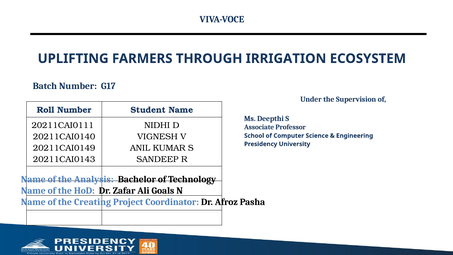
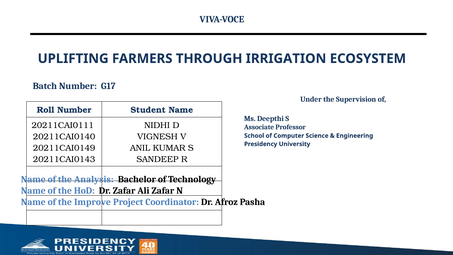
Ali Goals: Goals -> Zafar
Creating: Creating -> Improve
